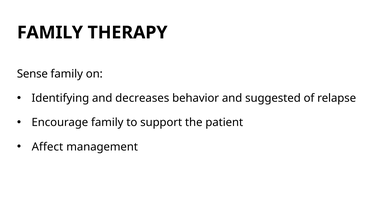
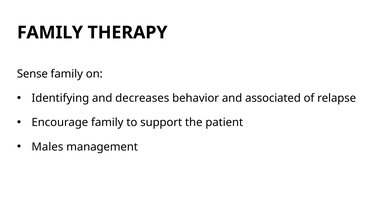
suggested: suggested -> associated
Affect: Affect -> Males
